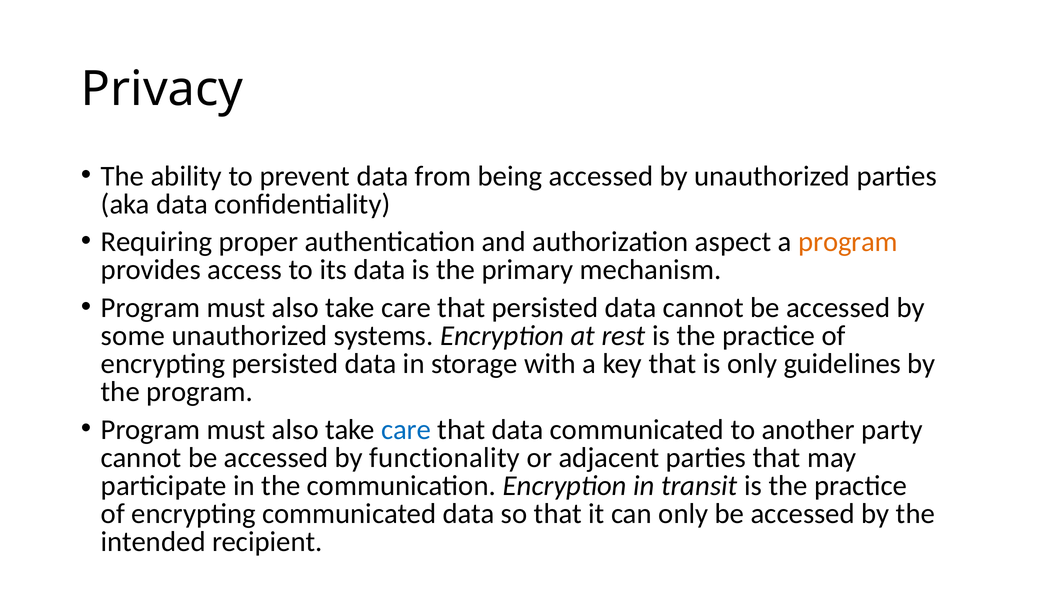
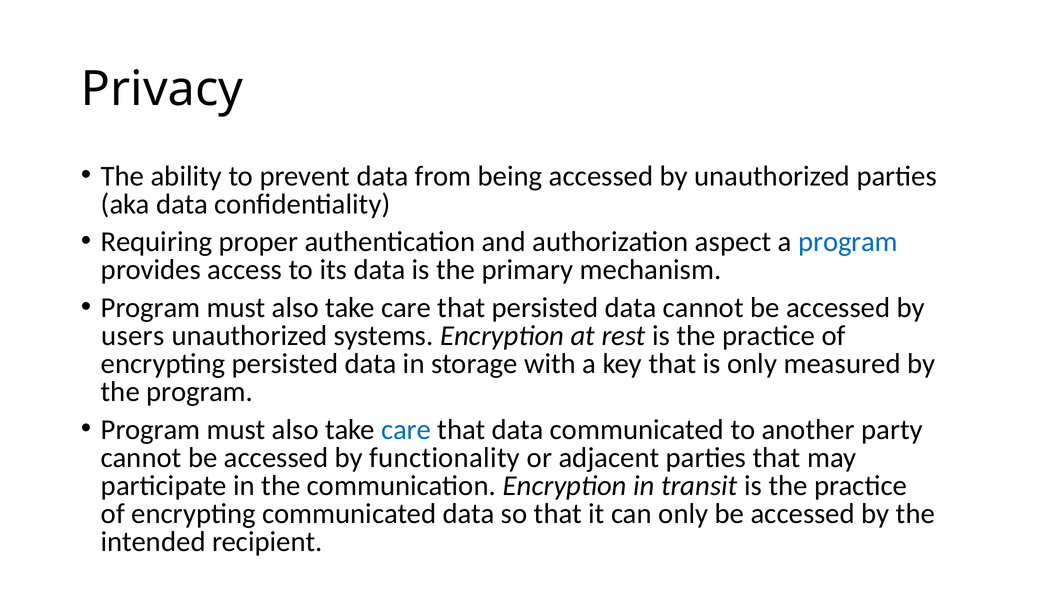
program at (848, 242) colour: orange -> blue
some: some -> users
guidelines: guidelines -> measured
